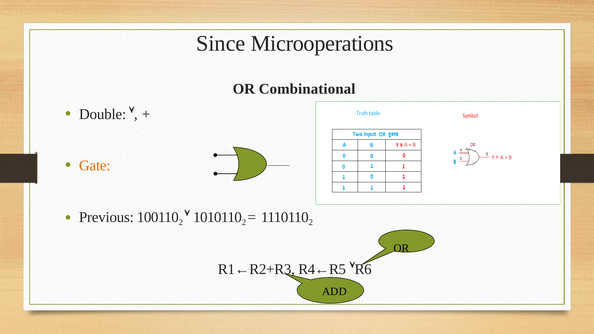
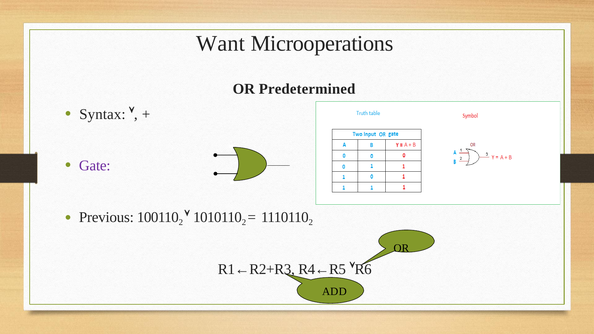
Since: Since -> Want
Combinational: Combinational -> Predetermined
Double: Double -> Syntax
Gate colour: orange -> purple
